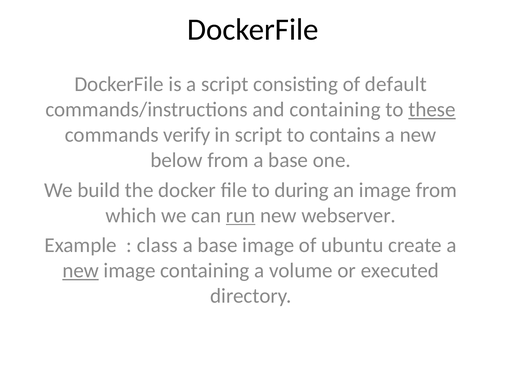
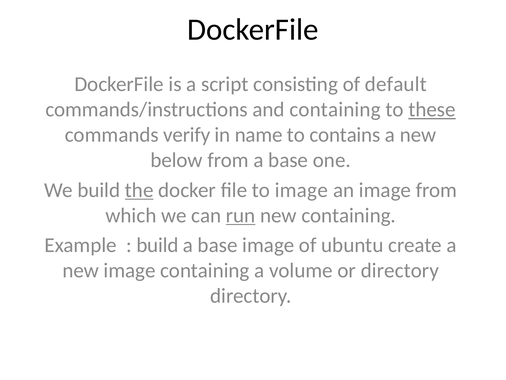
in script: script -> name
the underline: none -> present
to during: during -> image
new webserver: webserver -> containing
class at (157, 245): class -> build
new at (81, 270) underline: present -> none
or executed: executed -> directory
